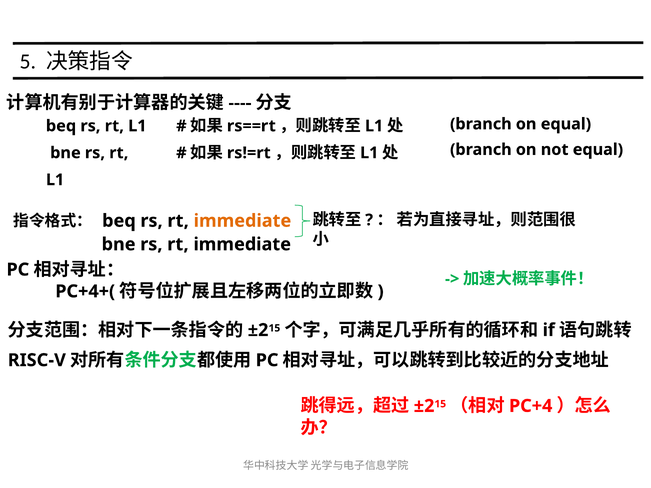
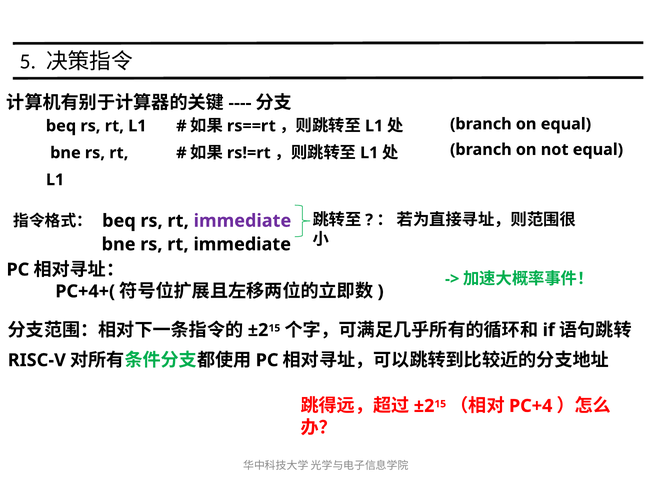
immediate at (242, 221) colour: orange -> purple
